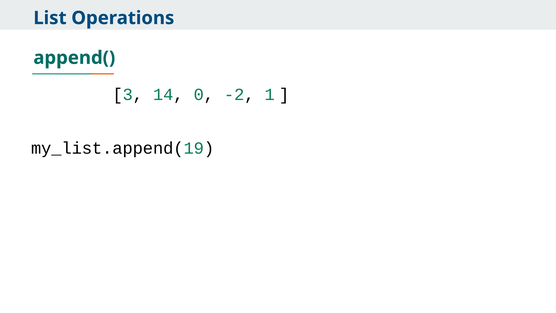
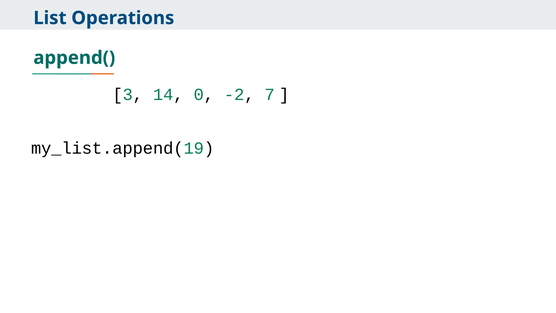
1: 1 -> 7
